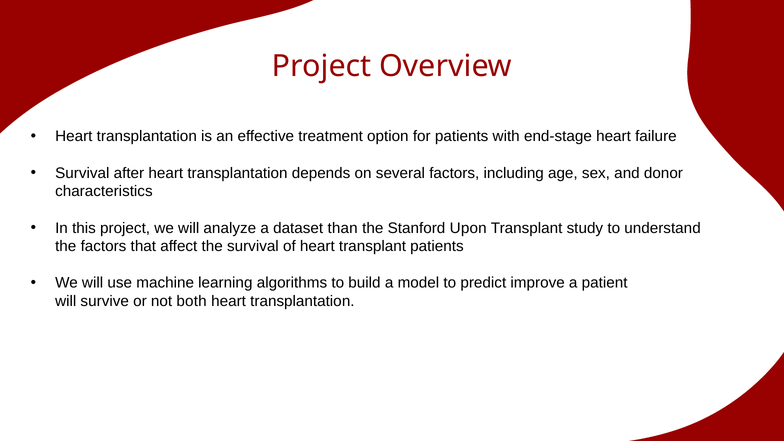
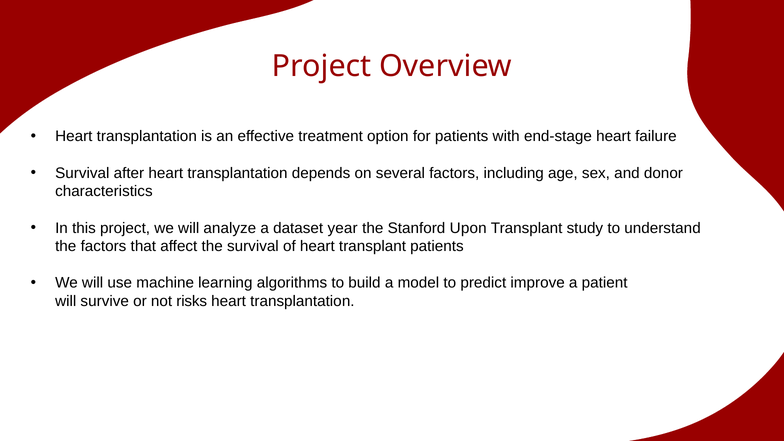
than: than -> year
both: both -> risks
